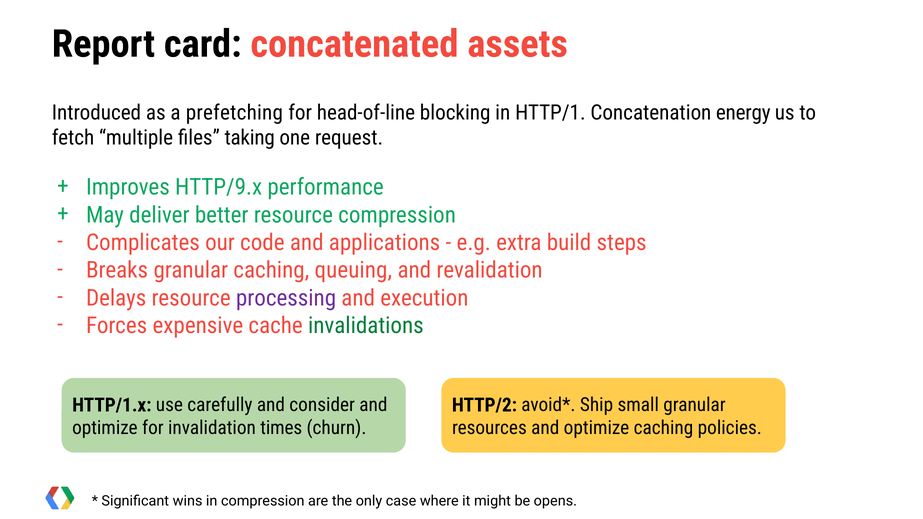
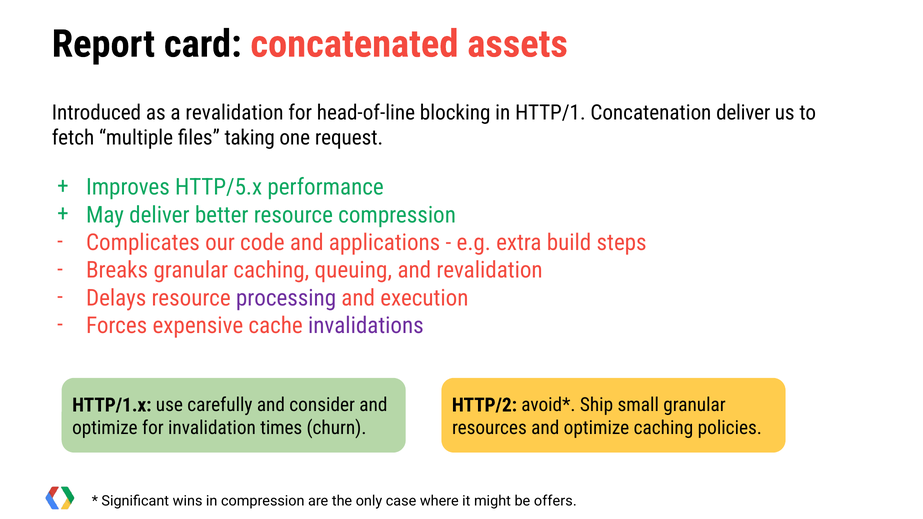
a prefetching: prefetching -> revalidation
Concatenation energy: energy -> deliver
HTTP/9.x: HTTP/9.x -> HTTP/5.x
invalidations colour: green -> purple
opens: opens -> offers
